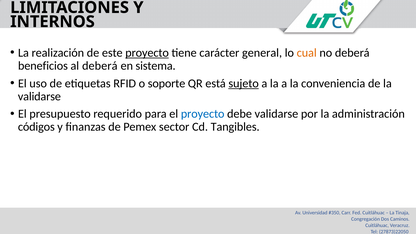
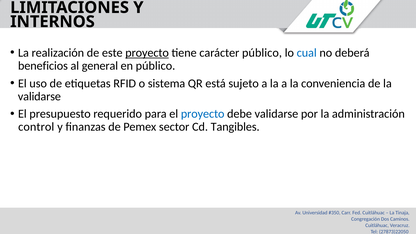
carácter general: general -> público
cual colour: orange -> blue
al deberá: deberá -> general
en sistema: sistema -> público
soporte: soporte -> sistema
sujeto underline: present -> none
códigos: códigos -> control
